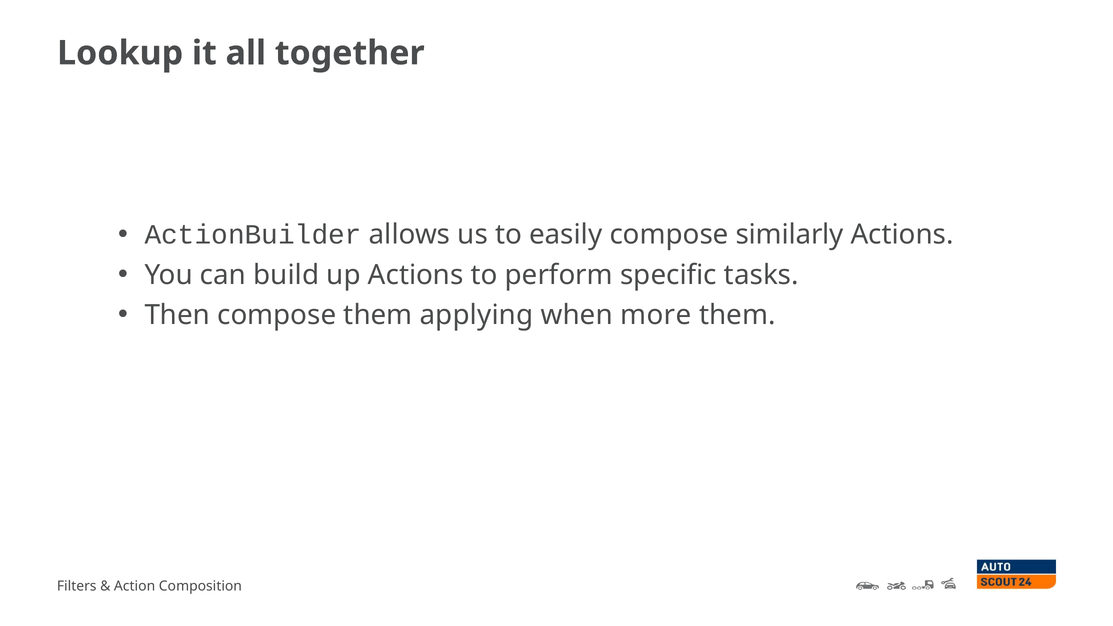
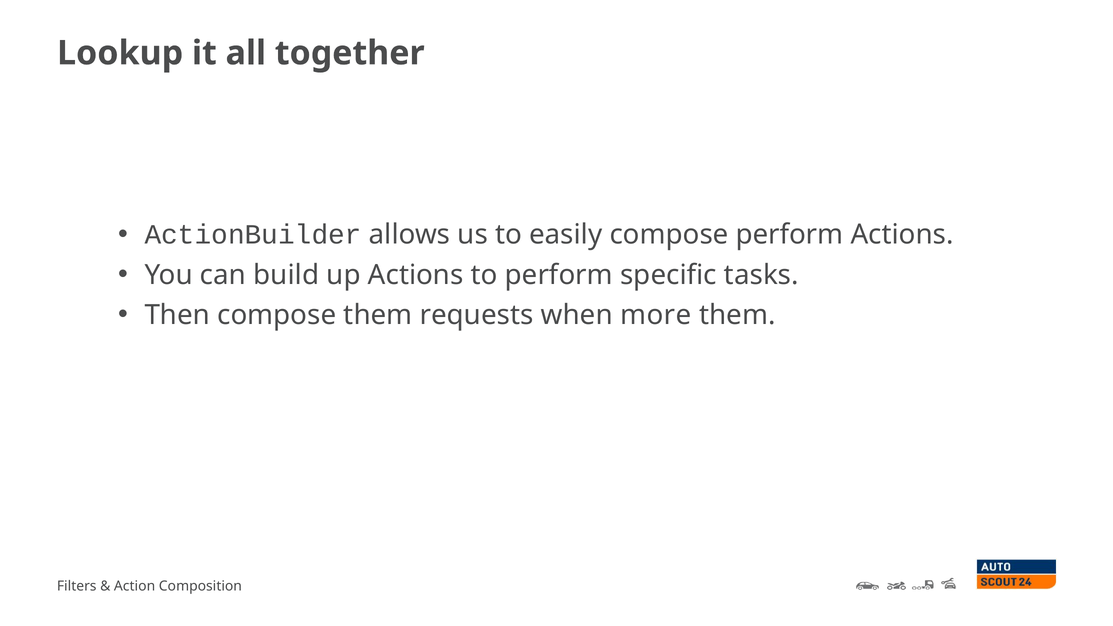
compose similarly: similarly -> perform
applying: applying -> requests
